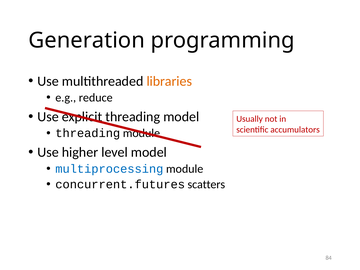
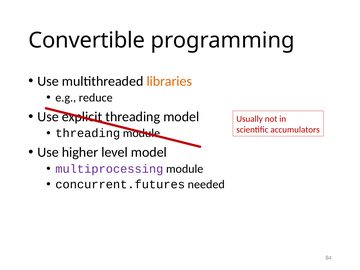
Generation: Generation -> Convertible
multiprocessing colour: blue -> purple
scatters: scatters -> needed
